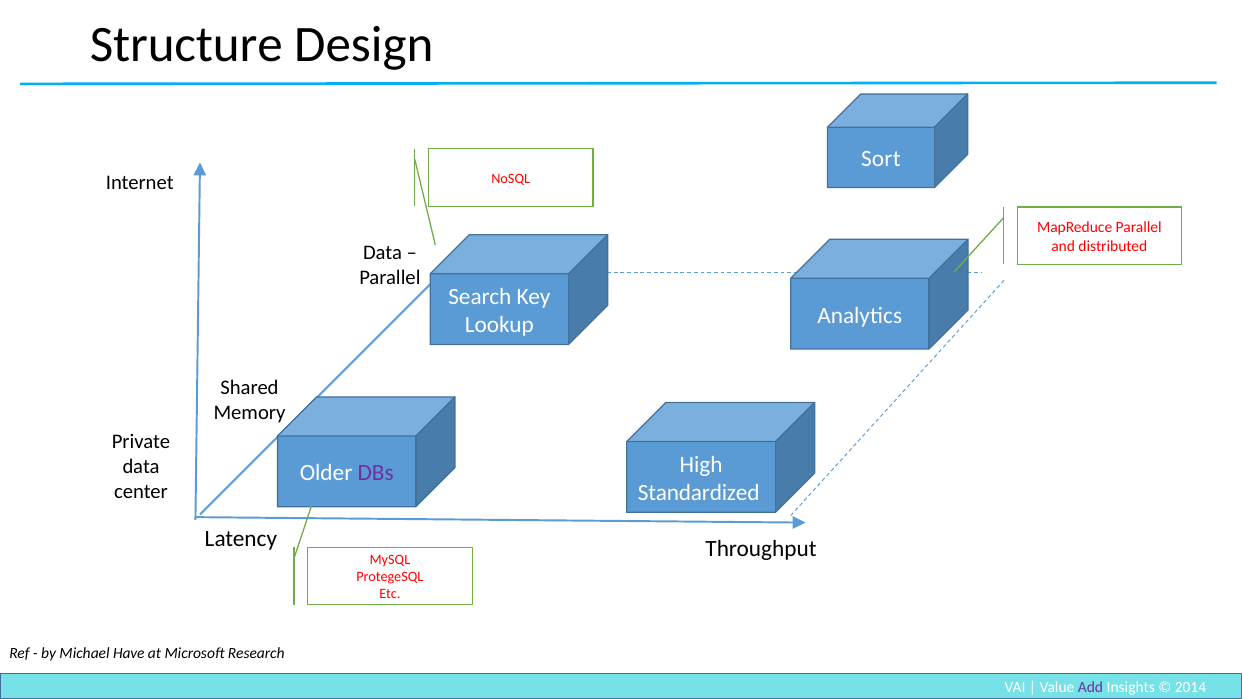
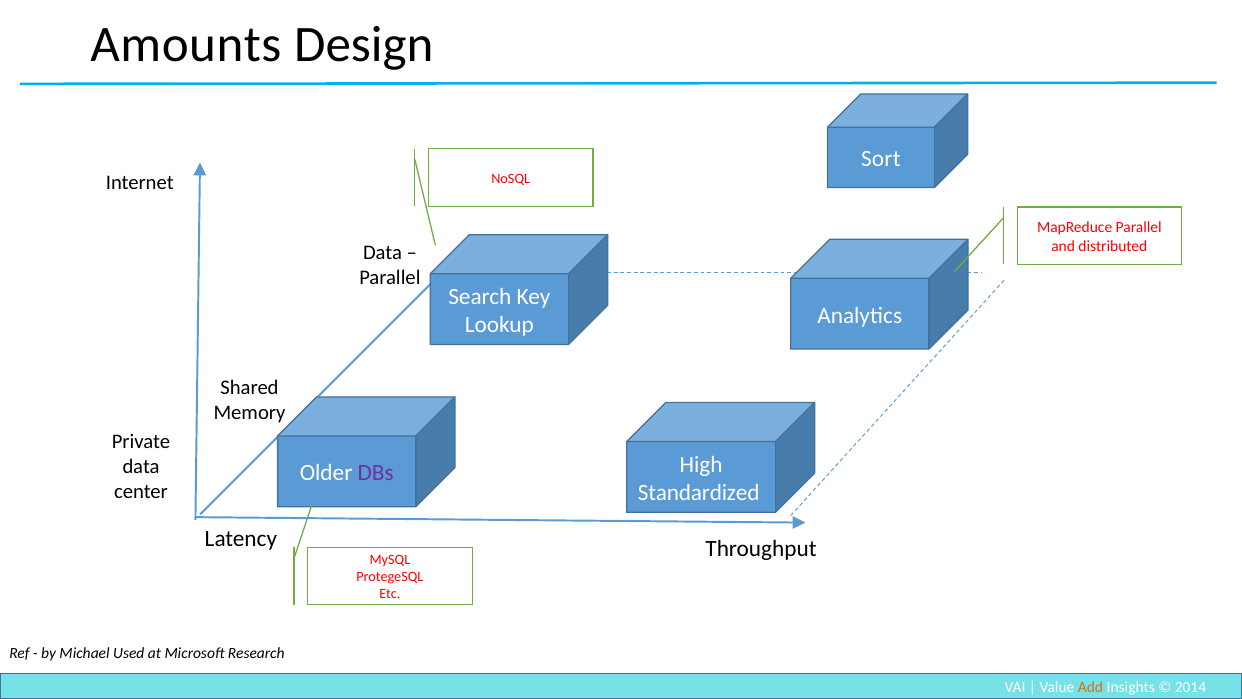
Structure: Structure -> Amounts
Have: Have -> Used
Add colour: purple -> orange
